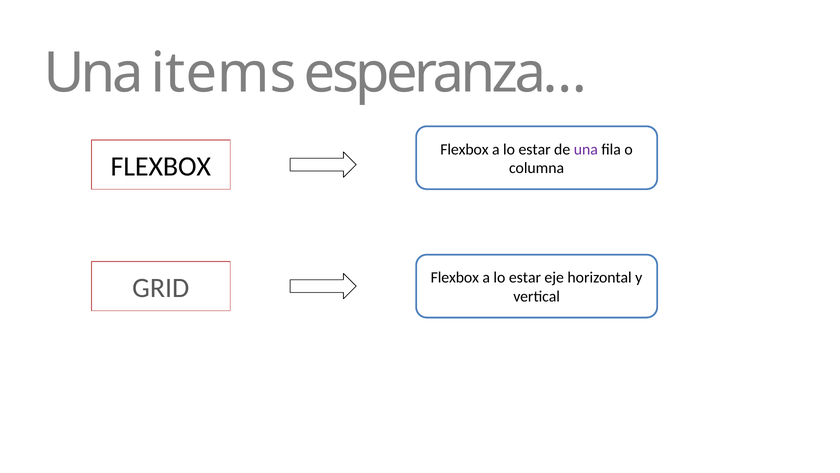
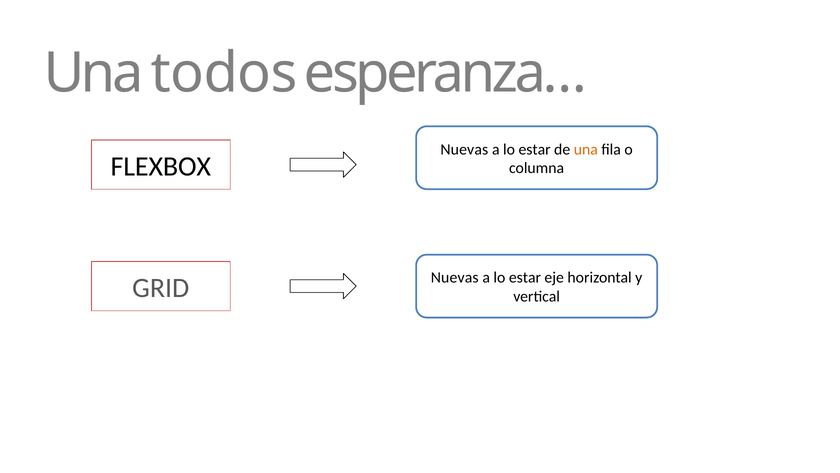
items: items -> todos
Flexbox at (464, 149): Flexbox -> Nuevas
una at (586, 149) colour: purple -> orange
Flexbox at (455, 277): Flexbox -> Nuevas
